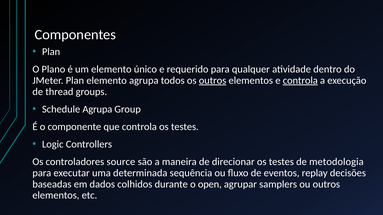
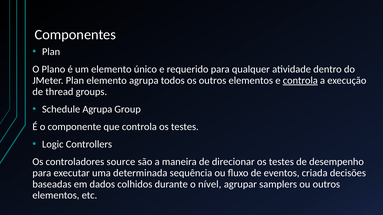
outros at (213, 81) underline: present -> none
metodologia: metodologia -> desempenho
replay: replay -> criada
open: open -> nível
